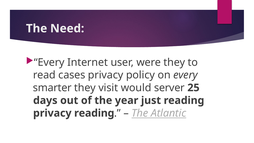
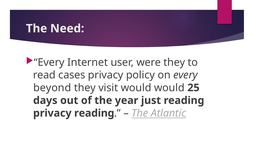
smarter: smarter -> beyond
would server: server -> would
